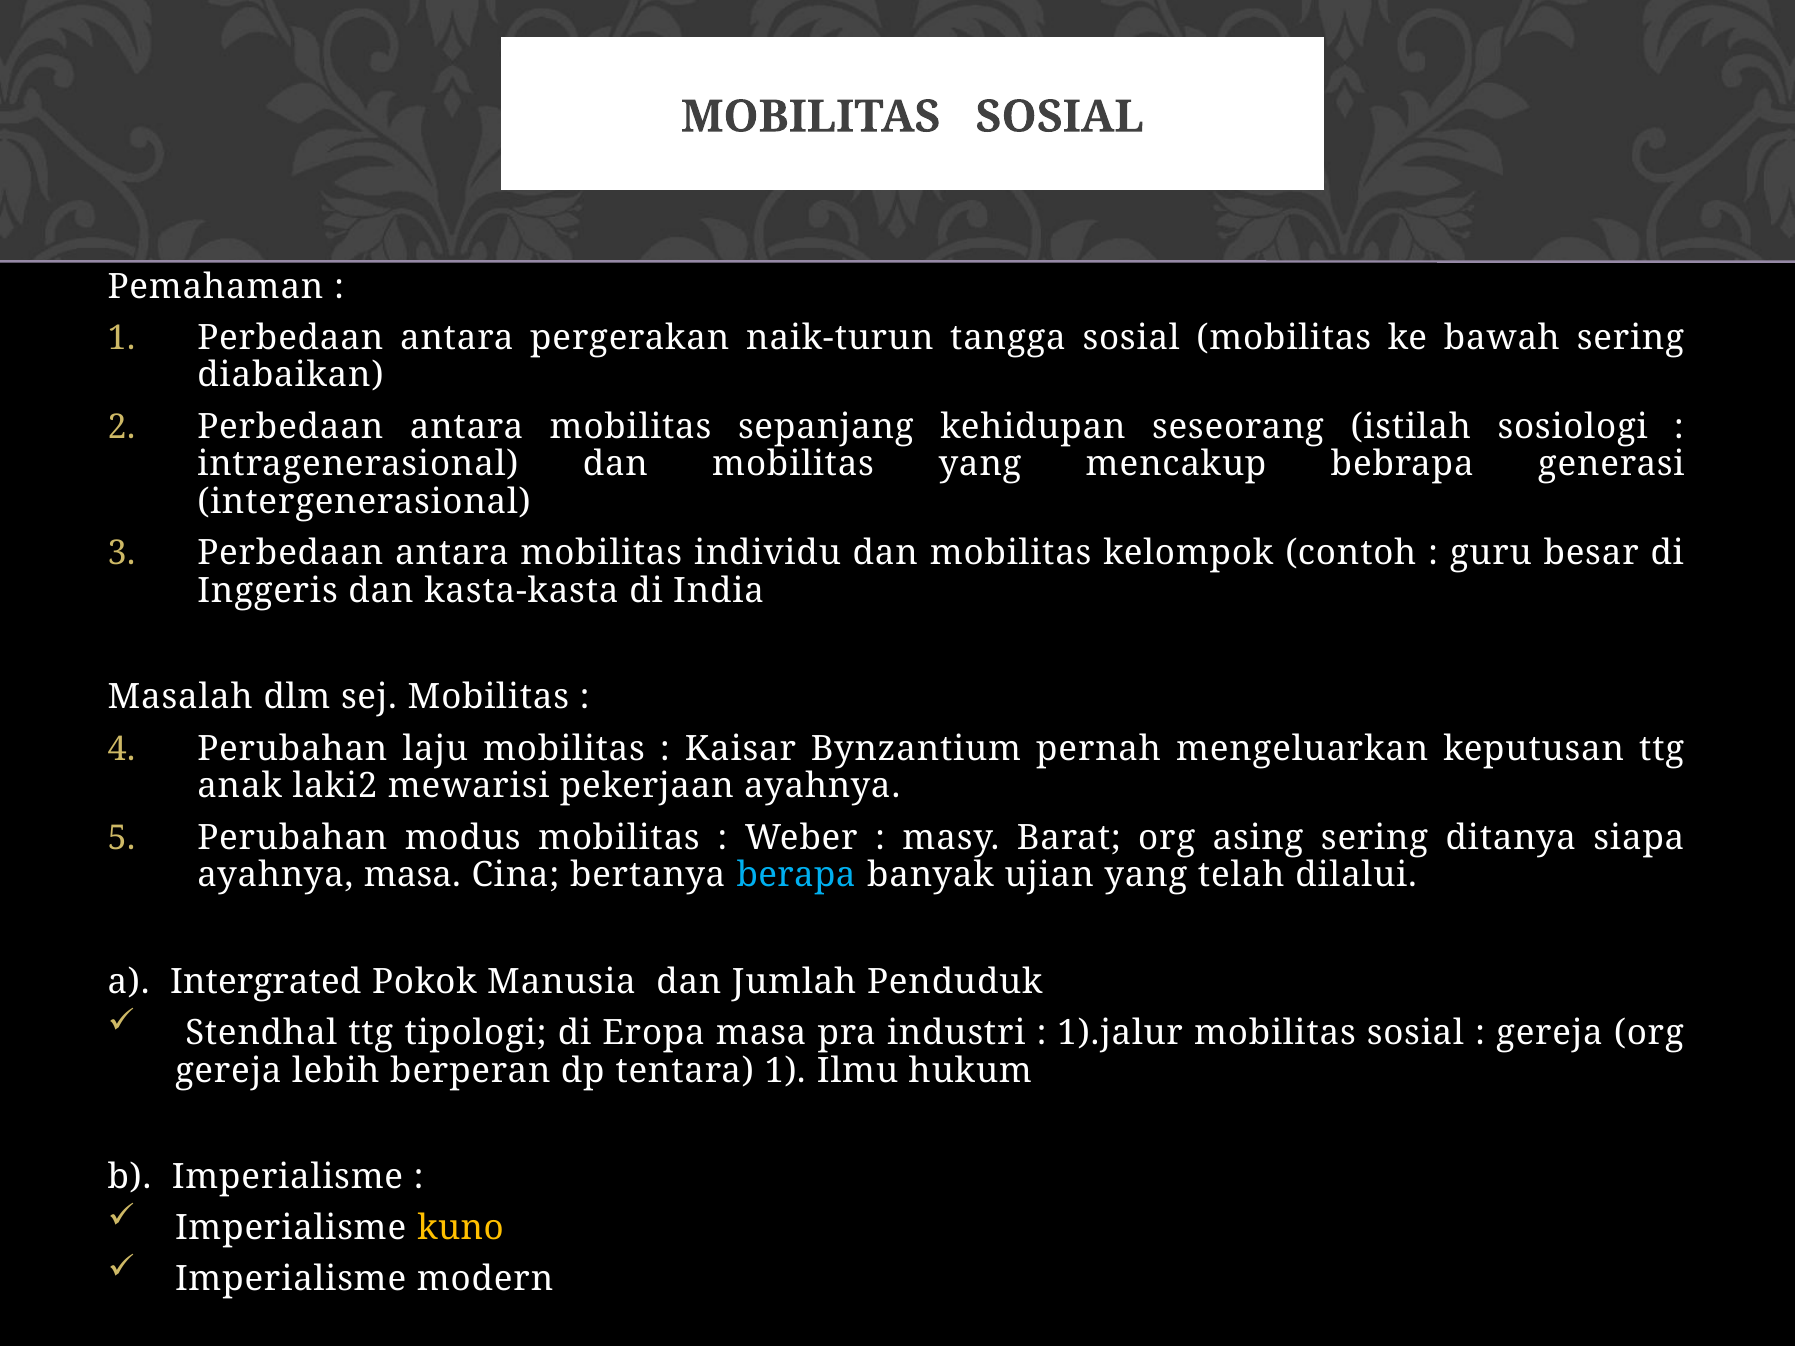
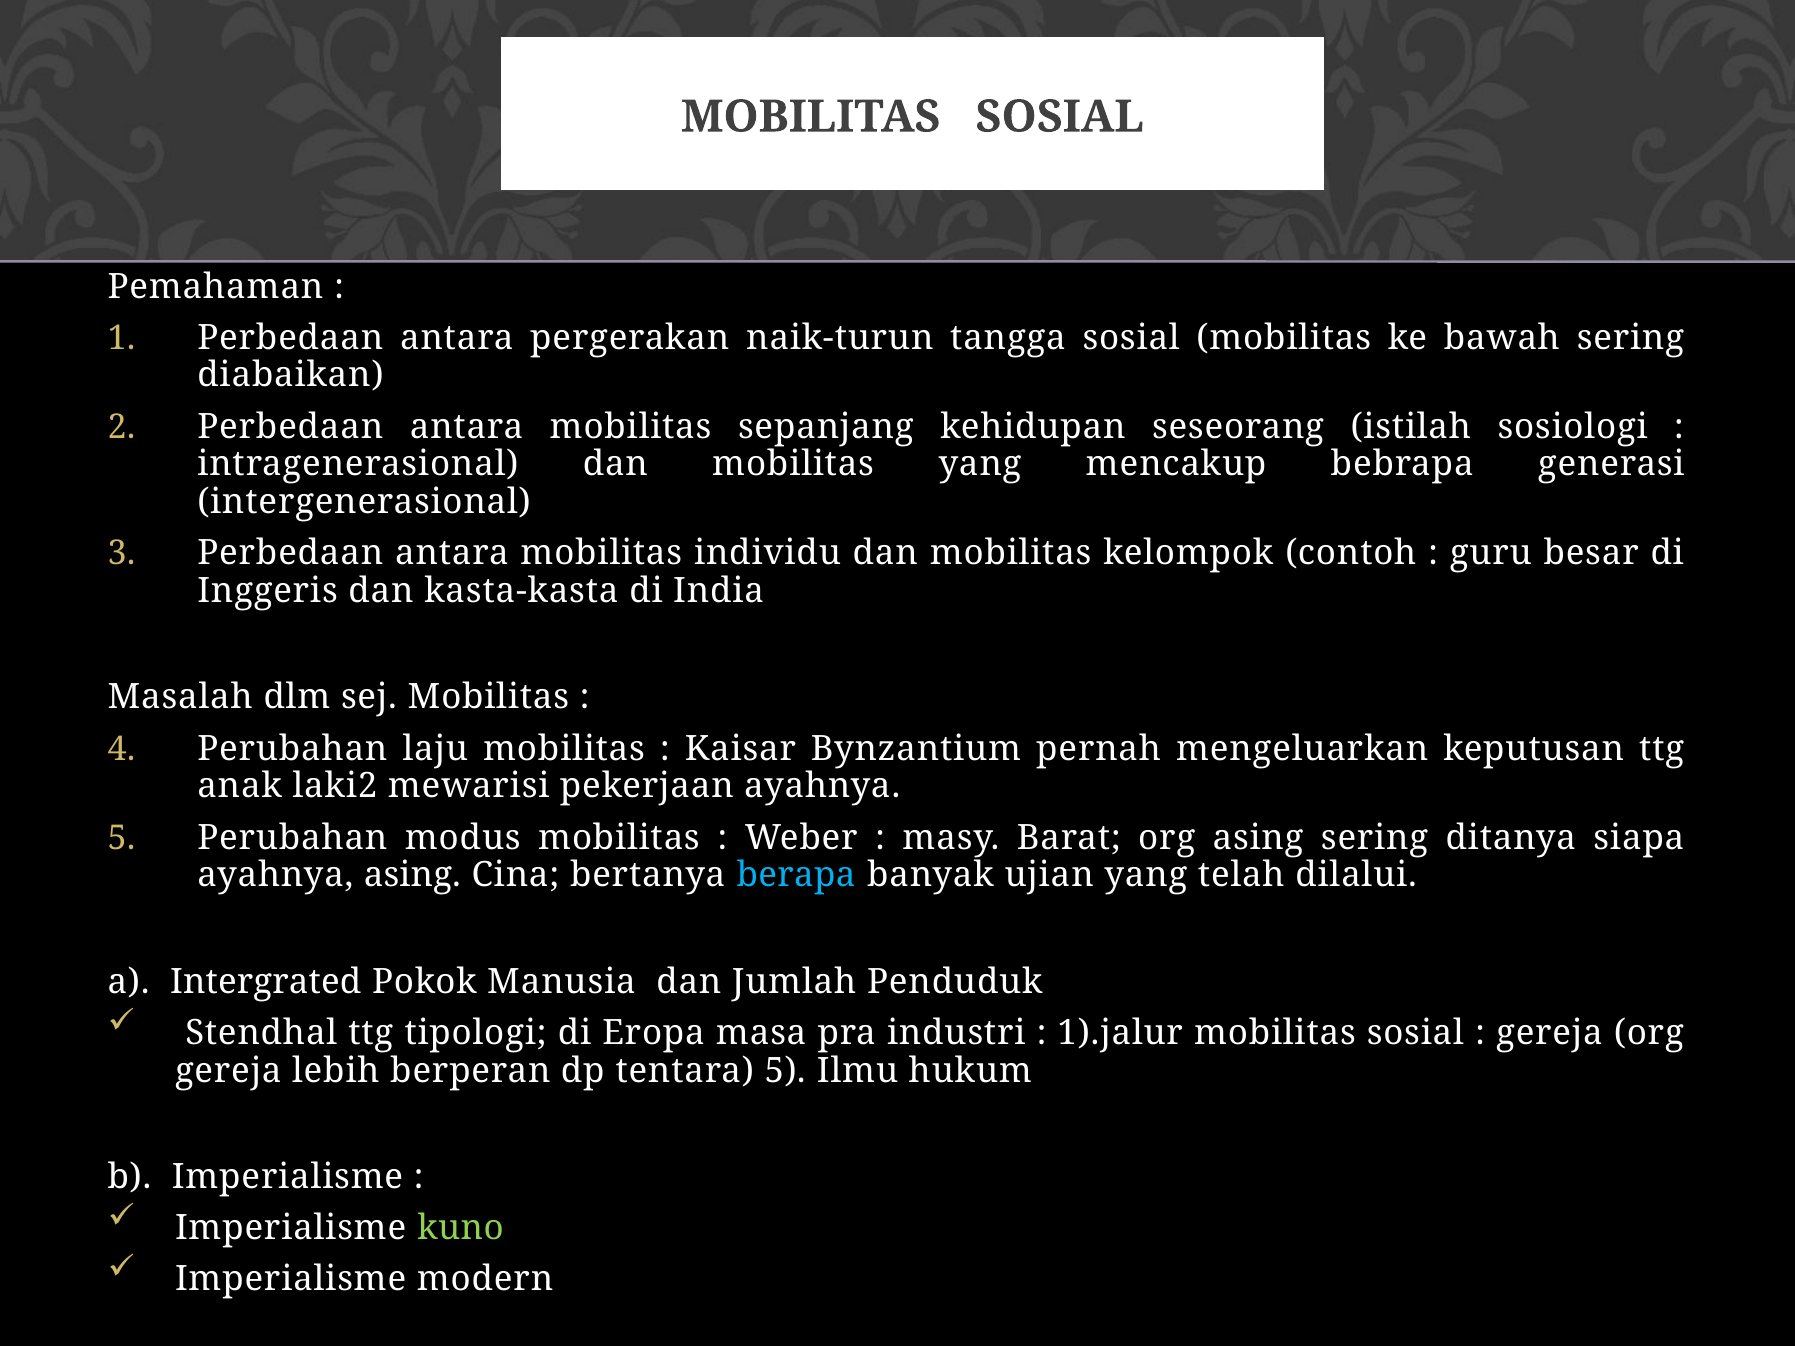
ayahnya masa: masa -> asing
tentara 1: 1 -> 5
kuno colour: yellow -> light green
